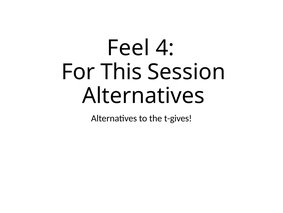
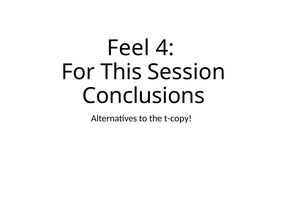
Alternatives at (143, 95): Alternatives -> Conclusions
t-gives: t-gives -> t-copy
